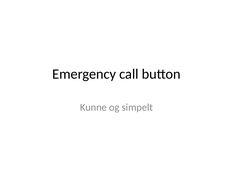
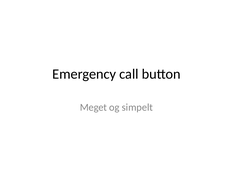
Kunne: Kunne -> Meget
